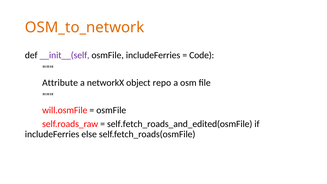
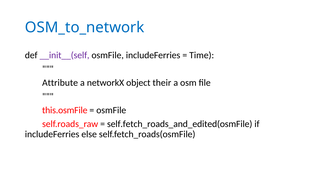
OSM_to_network colour: orange -> blue
Code: Code -> Time
repo: repo -> their
will.osmFile: will.osmFile -> this.osmFile
